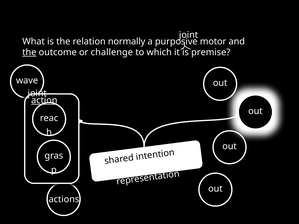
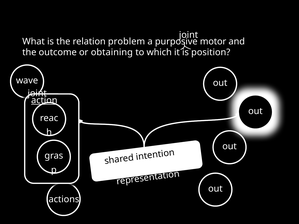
normally: normally -> problem
the at (29, 52) underline: present -> none
challenge: challenge -> obtaining
premise: premise -> position
